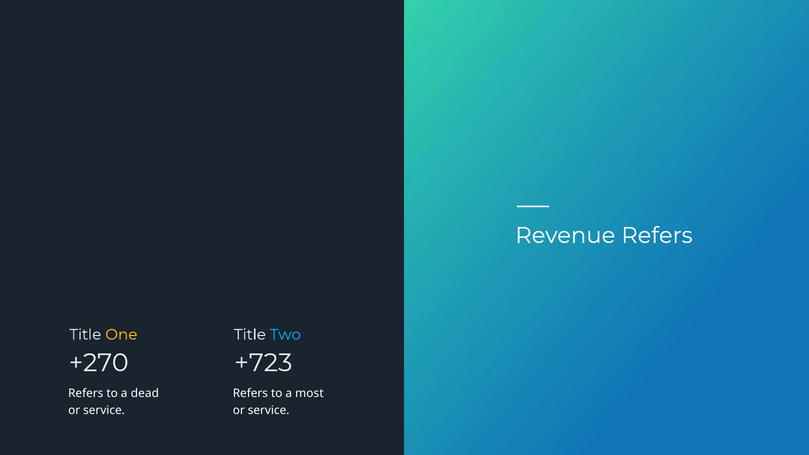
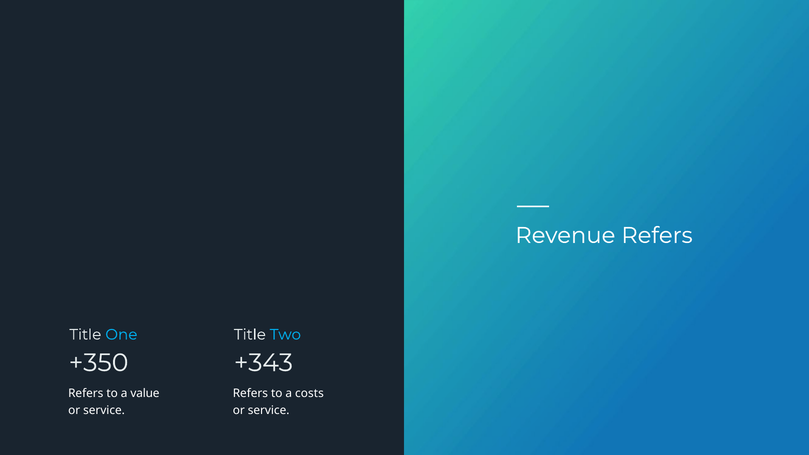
One colour: yellow -> light blue
+270: +270 -> +350
+723: +723 -> +343
dead: dead -> value
most: most -> costs
